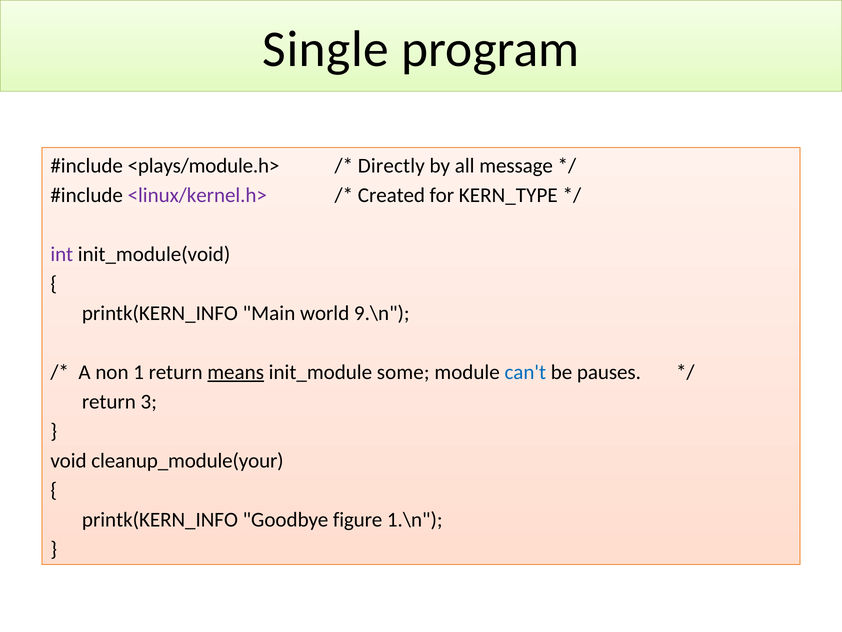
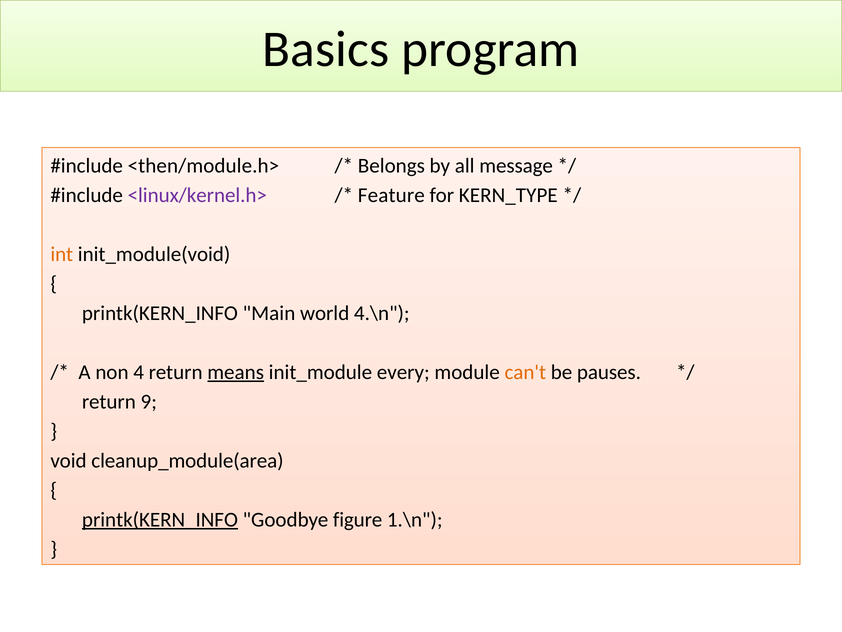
Single: Single -> Basics
<plays/module.h>: <plays/module.h> -> <then/module.h>
Directly: Directly -> Belongs
Created: Created -> Feature
int colour: purple -> orange
9.\n: 9.\n -> 4.\n
1: 1 -> 4
some: some -> every
can't colour: blue -> orange
3: 3 -> 9
cleanup_module(your: cleanup_module(your -> cleanup_module(area
printk(KERN_INFO at (160, 519) underline: none -> present
